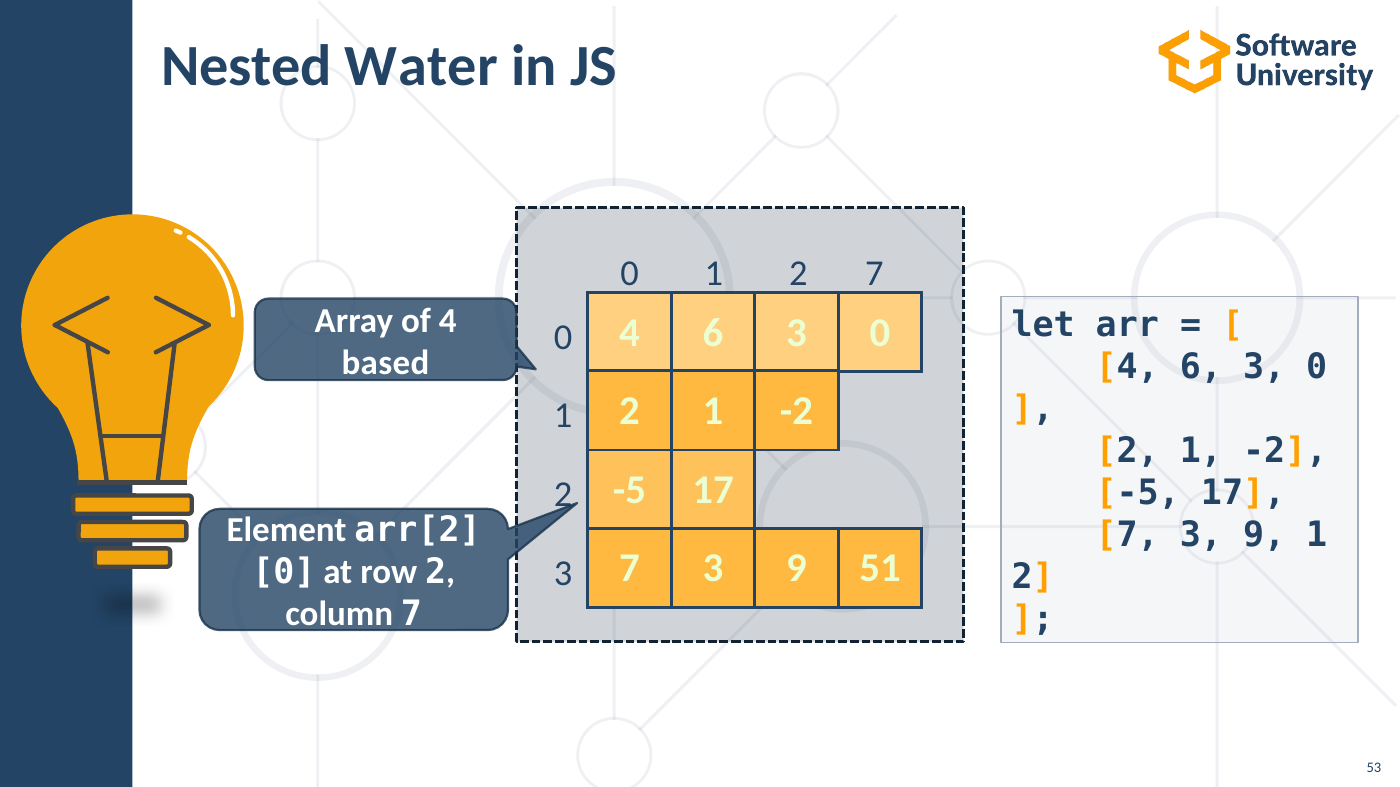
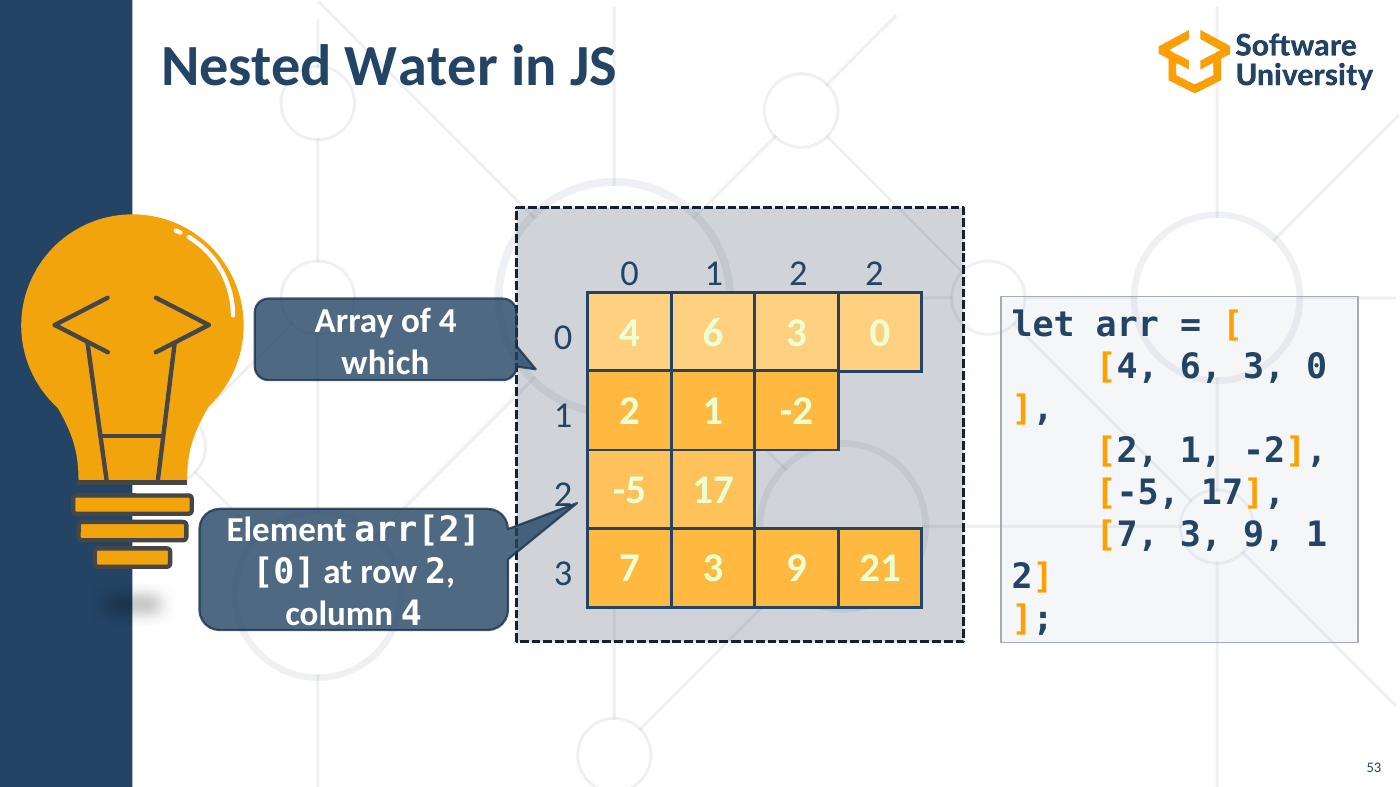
2 7: 7 -> 2
based: based -> which
51: 51 -> 21
column 7: 7 -> 4
